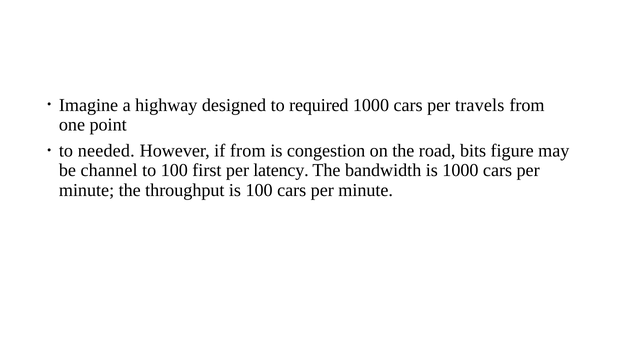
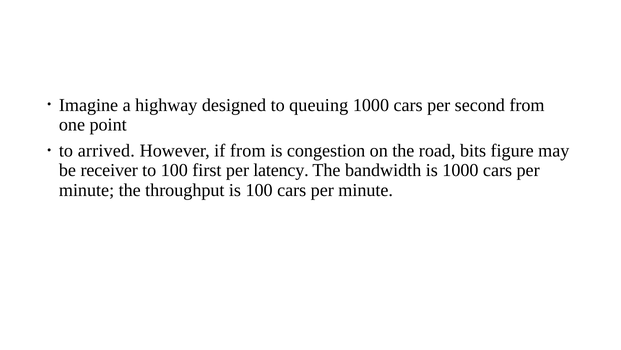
required: required -> queuing
travels: travels -> second
needed: needed -> arrived
channel: channel -> receiver
